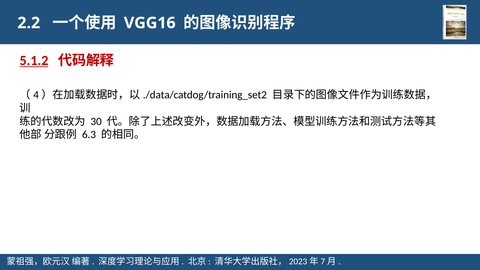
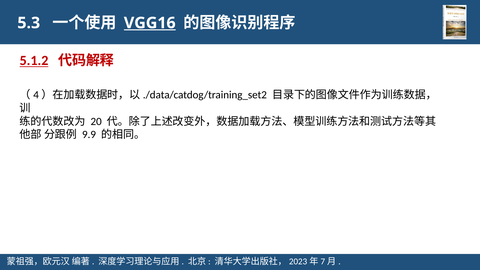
2.2: 2.2 -> 5.3
VGG16 underline: none -> present
30: 30 -> 20
6.3: 6.3 -> 9.9
